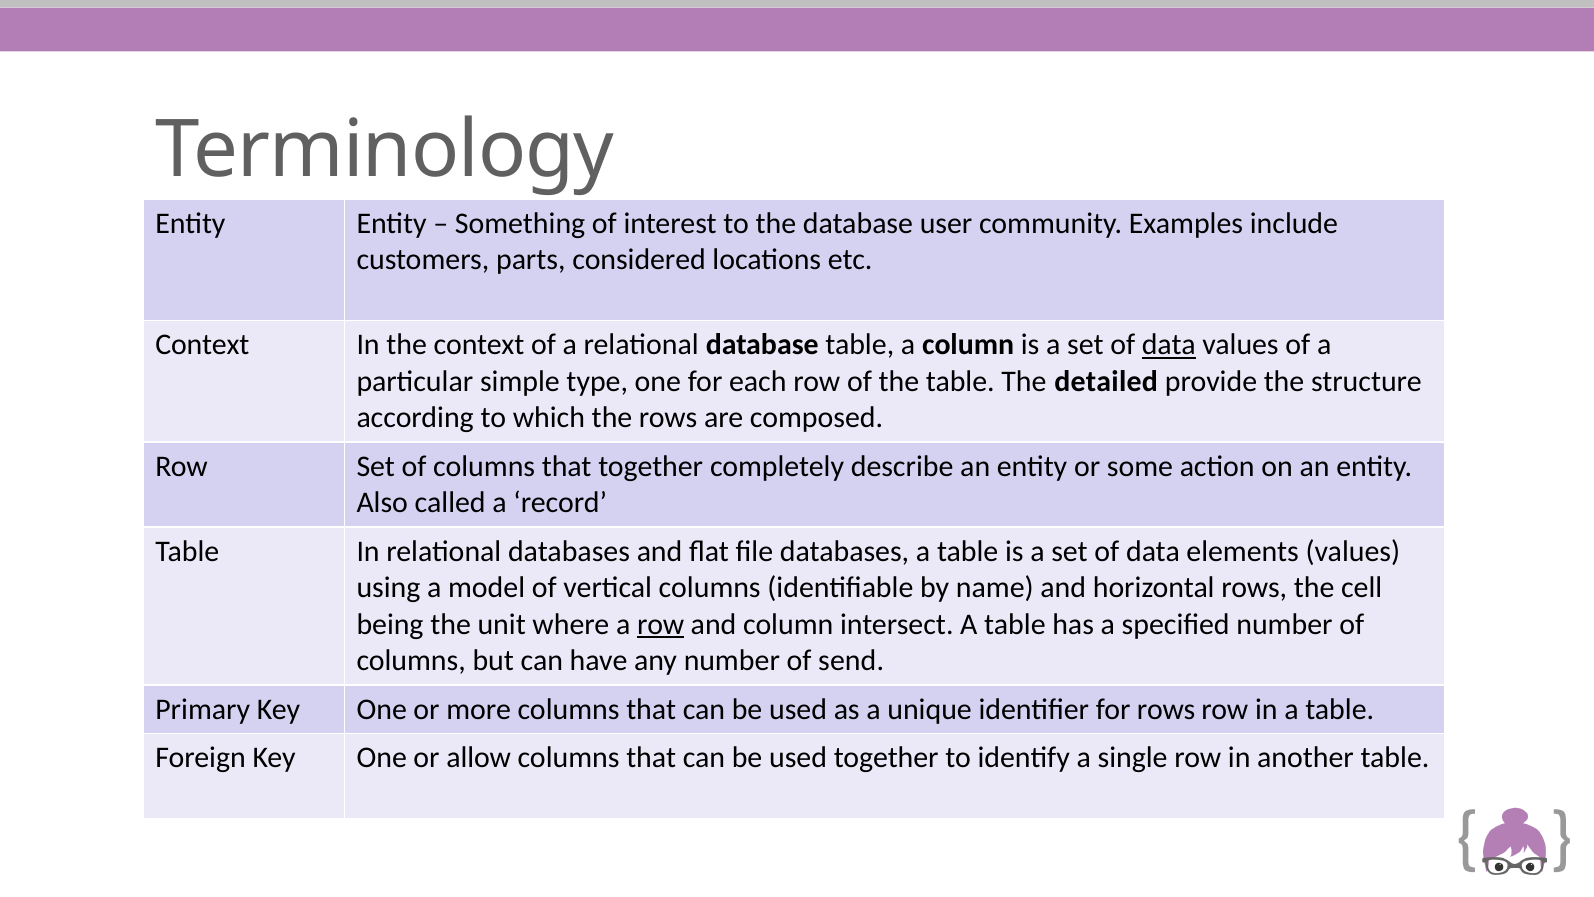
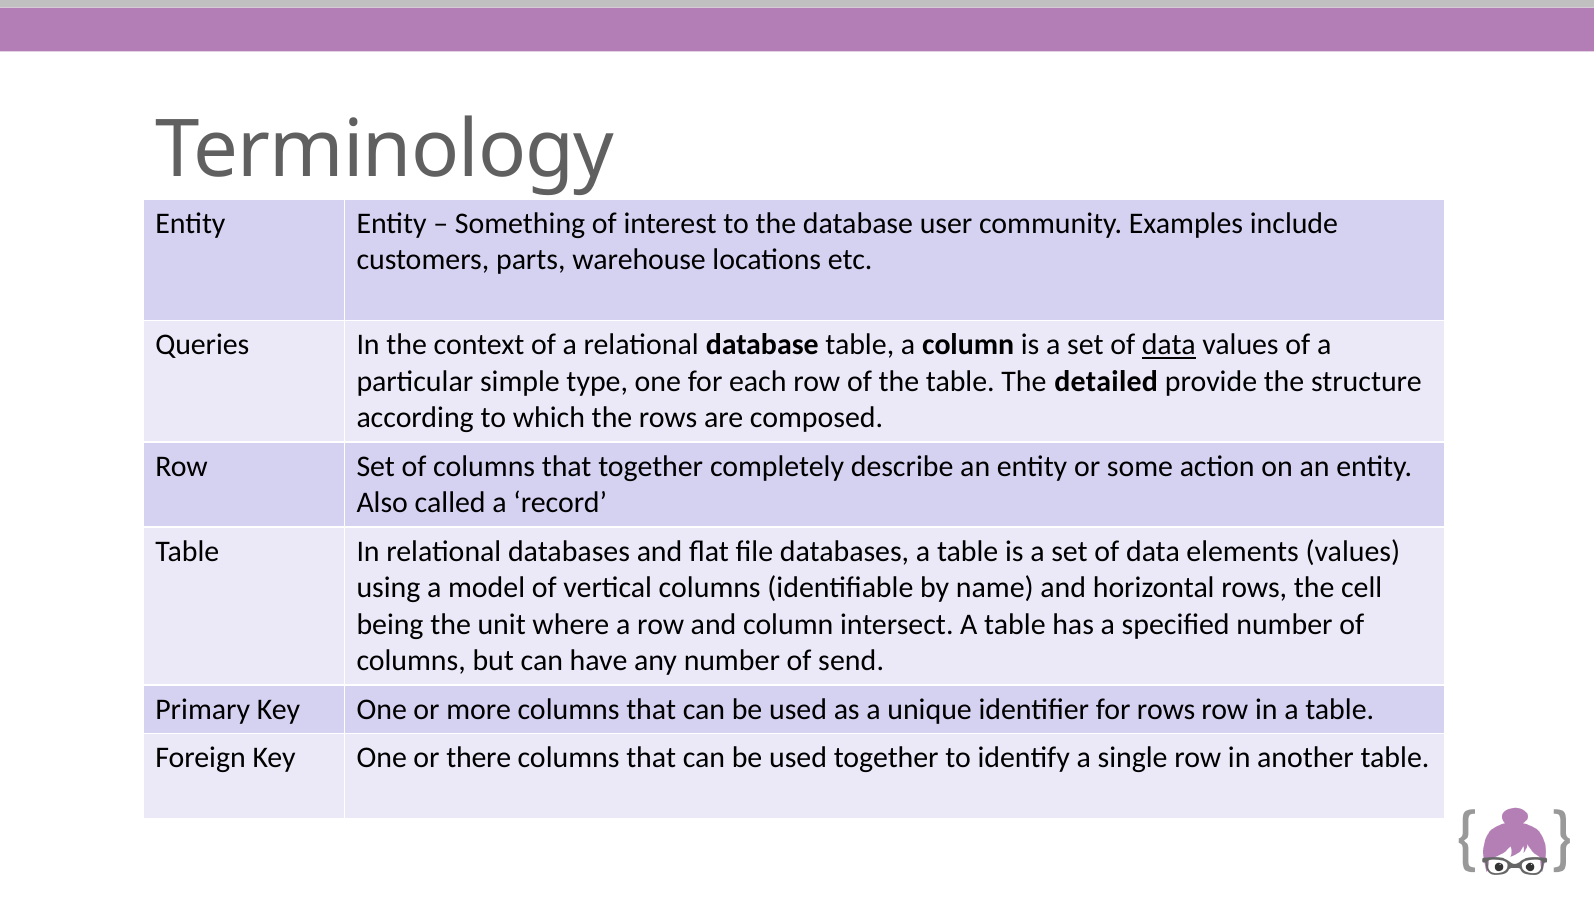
considered: considered -> warehouse
Context at (202, 345): Context -> Queries
row at (661, 624) underline: present -> none
allow: allow -> there
